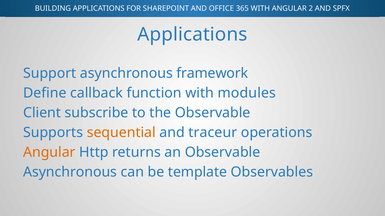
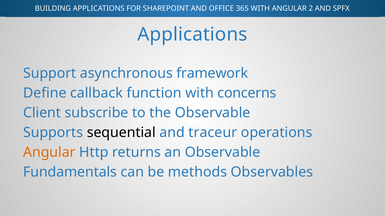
modules: modules -> concerns
sequential colour: orange -> black
Asynchronous at (70, 173): Asynchronous -> Fundamentals
template: template -> methods
